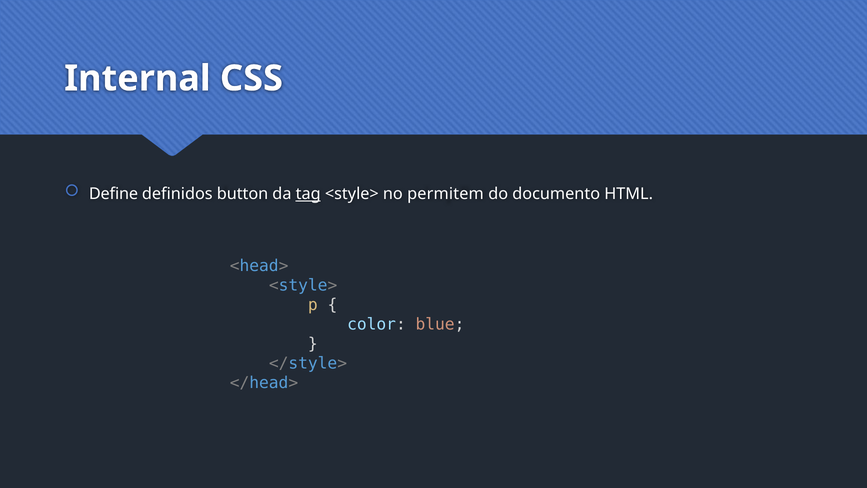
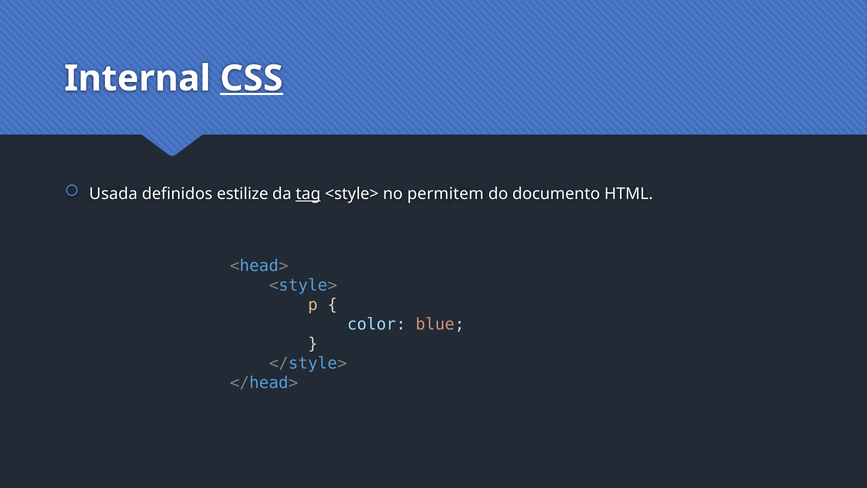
CSS underline: none -> present
Define: Define -> Usada
button: button -> estilize
